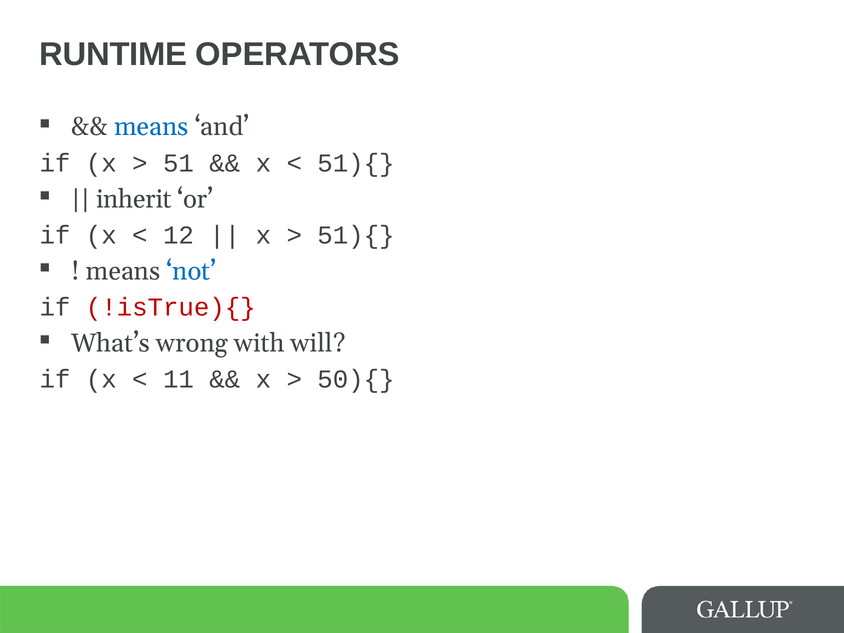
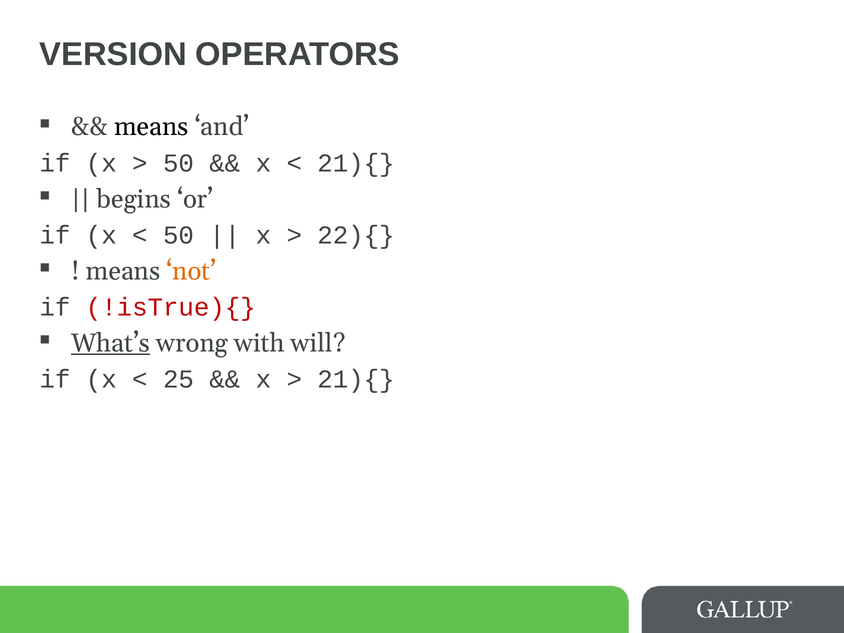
RUNTIME: RUNTIME -> VERSION
means at (151, 127) colour: blue -> black
51 at (178, 163): 51 -> 50
51){ at (356, 163): 51){ -> 21){
inherit: inherit -> begins
12 at (178, 235): 12 -> 50
51){ at (356, 235): 51){ -> 22){
not colour: blue -> orange
What’s underline: none -> present
11: 11 -> 25
50){ at (356, 379): 50){ -> 21){
